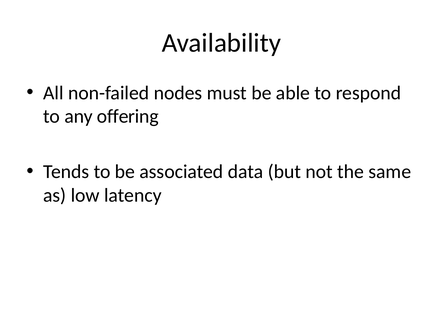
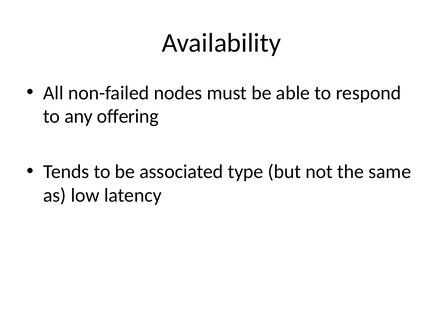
data: data -> type
